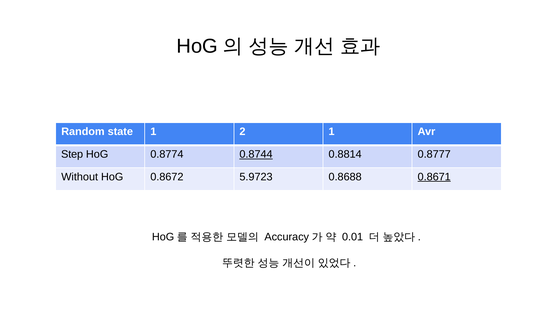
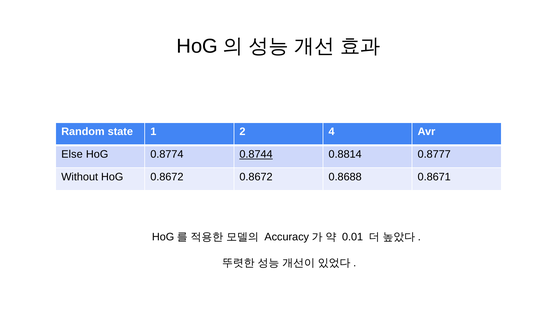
2 1: 1 -> 4
Step: Step -> Else
0.8672 5.9723: 5.9723 -> 0.8672
0.8671 underline: present -> none
